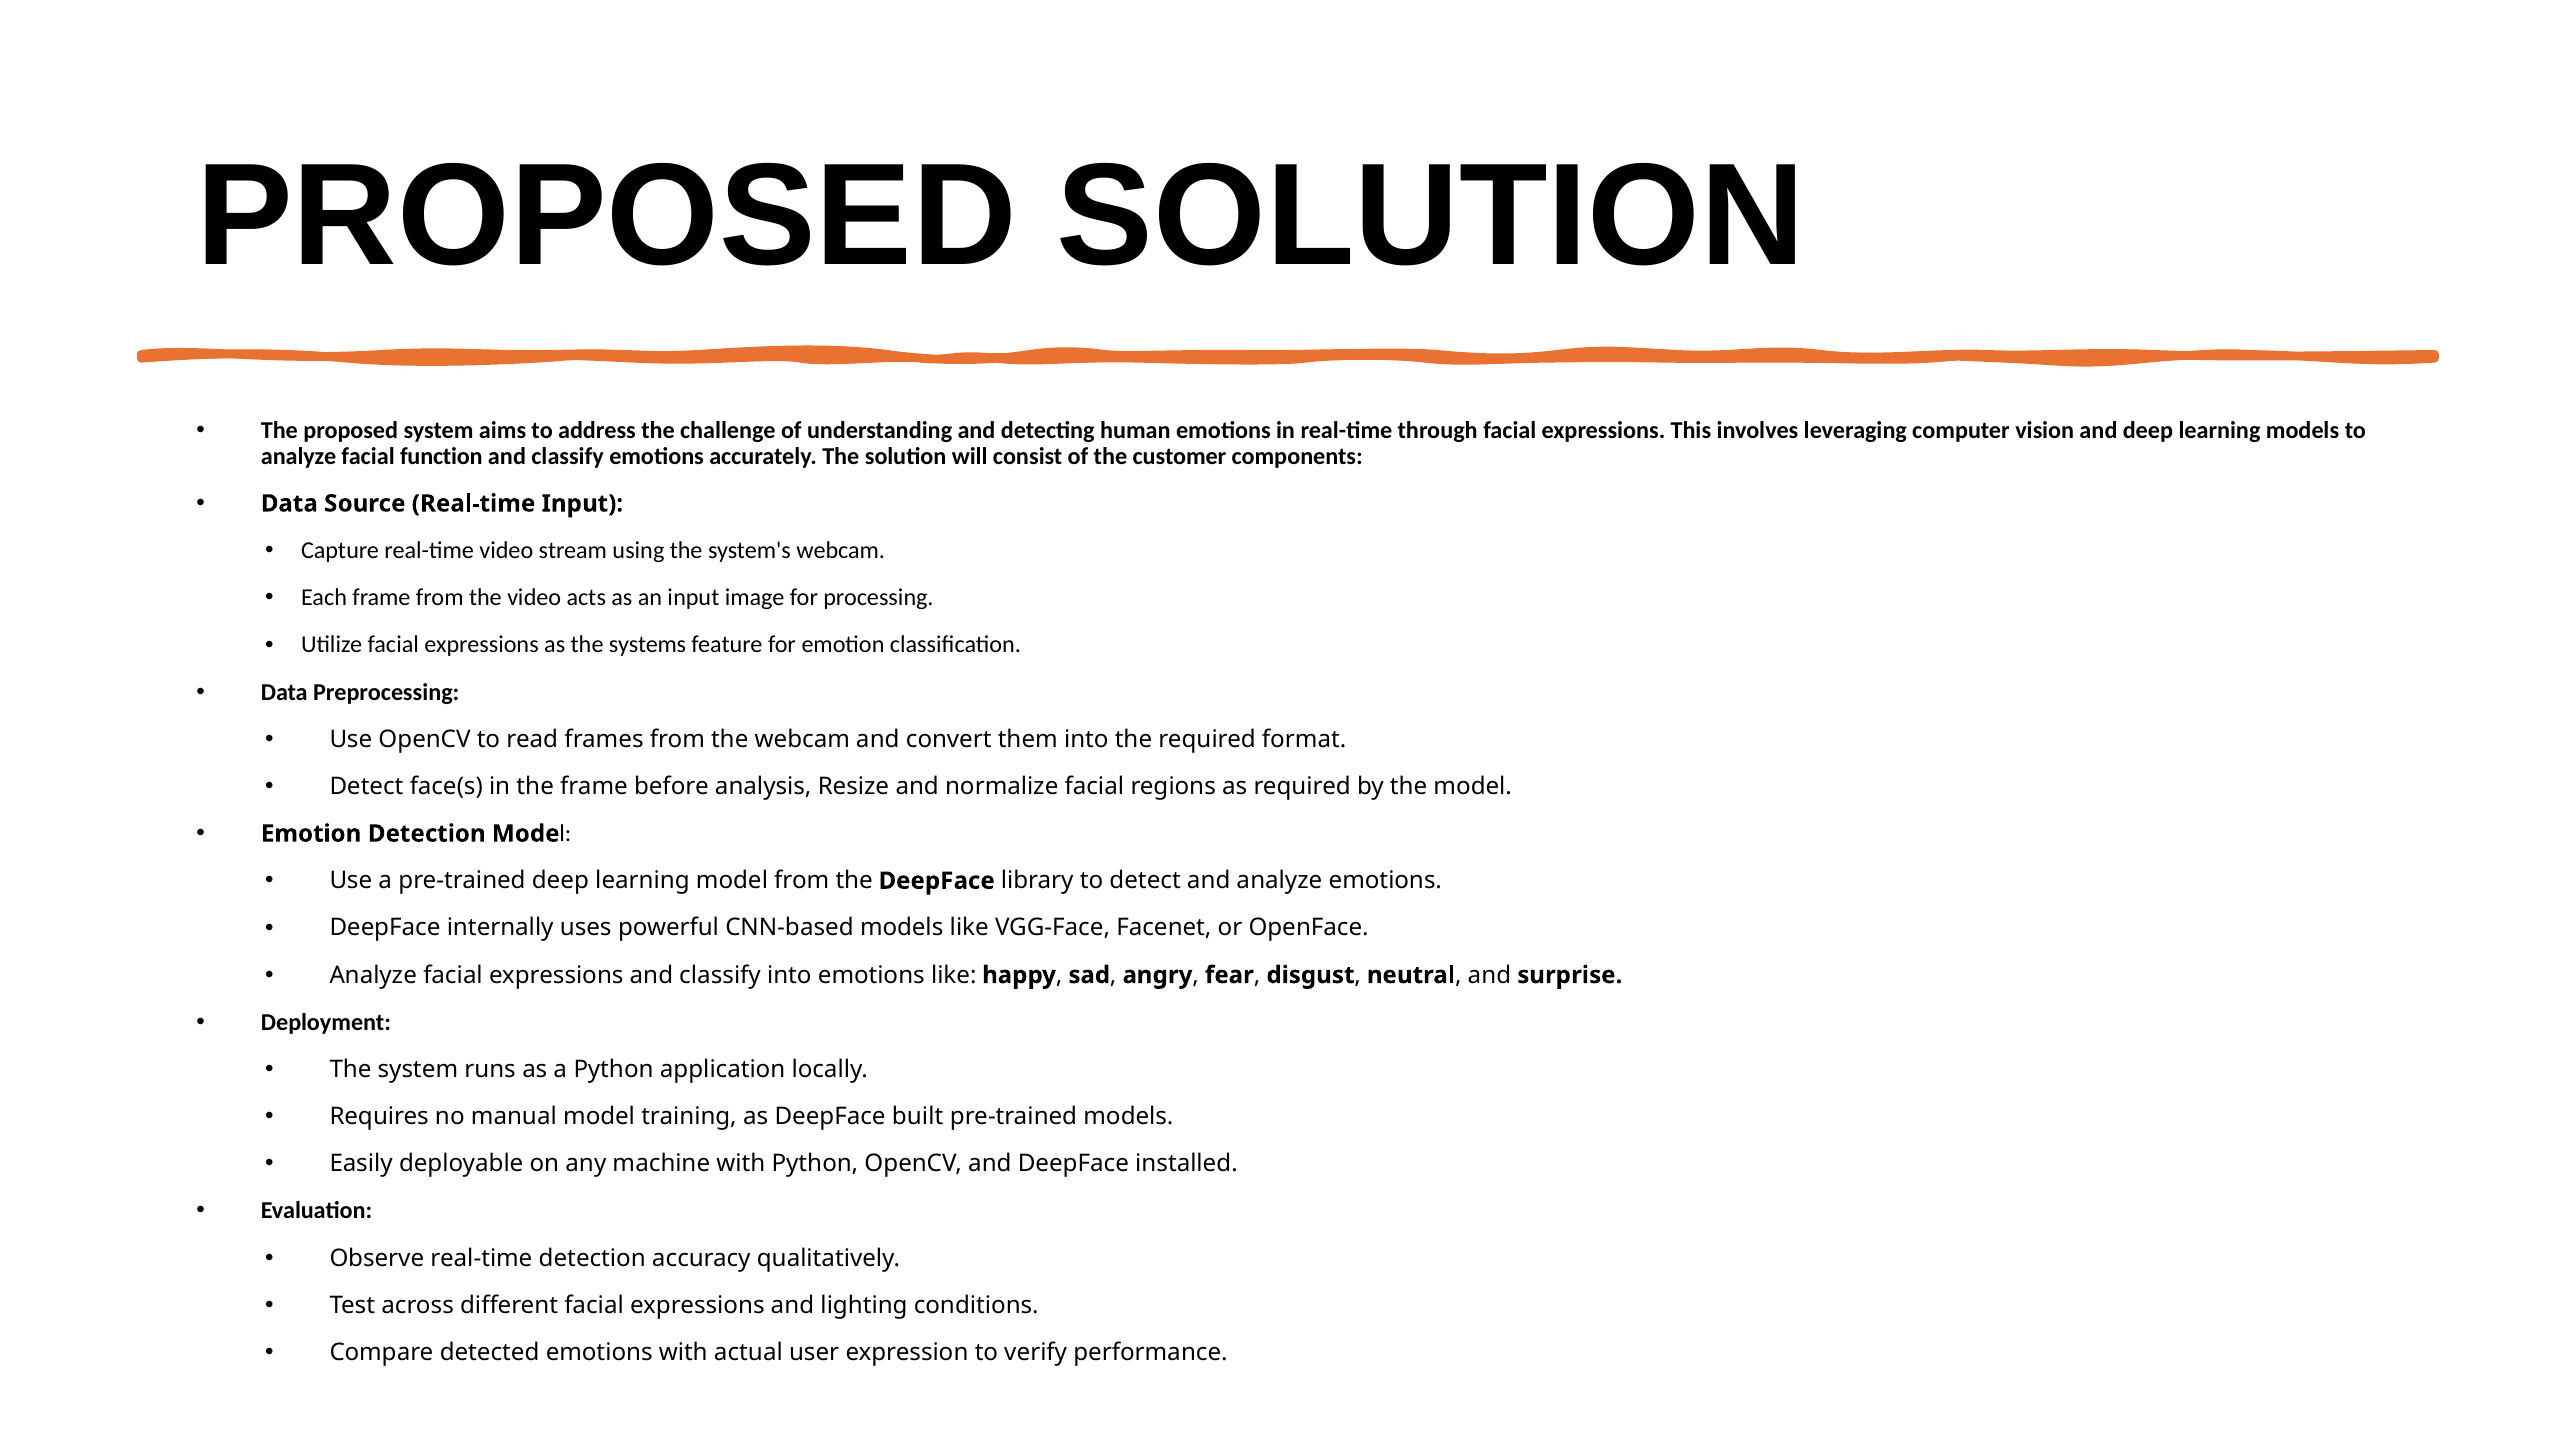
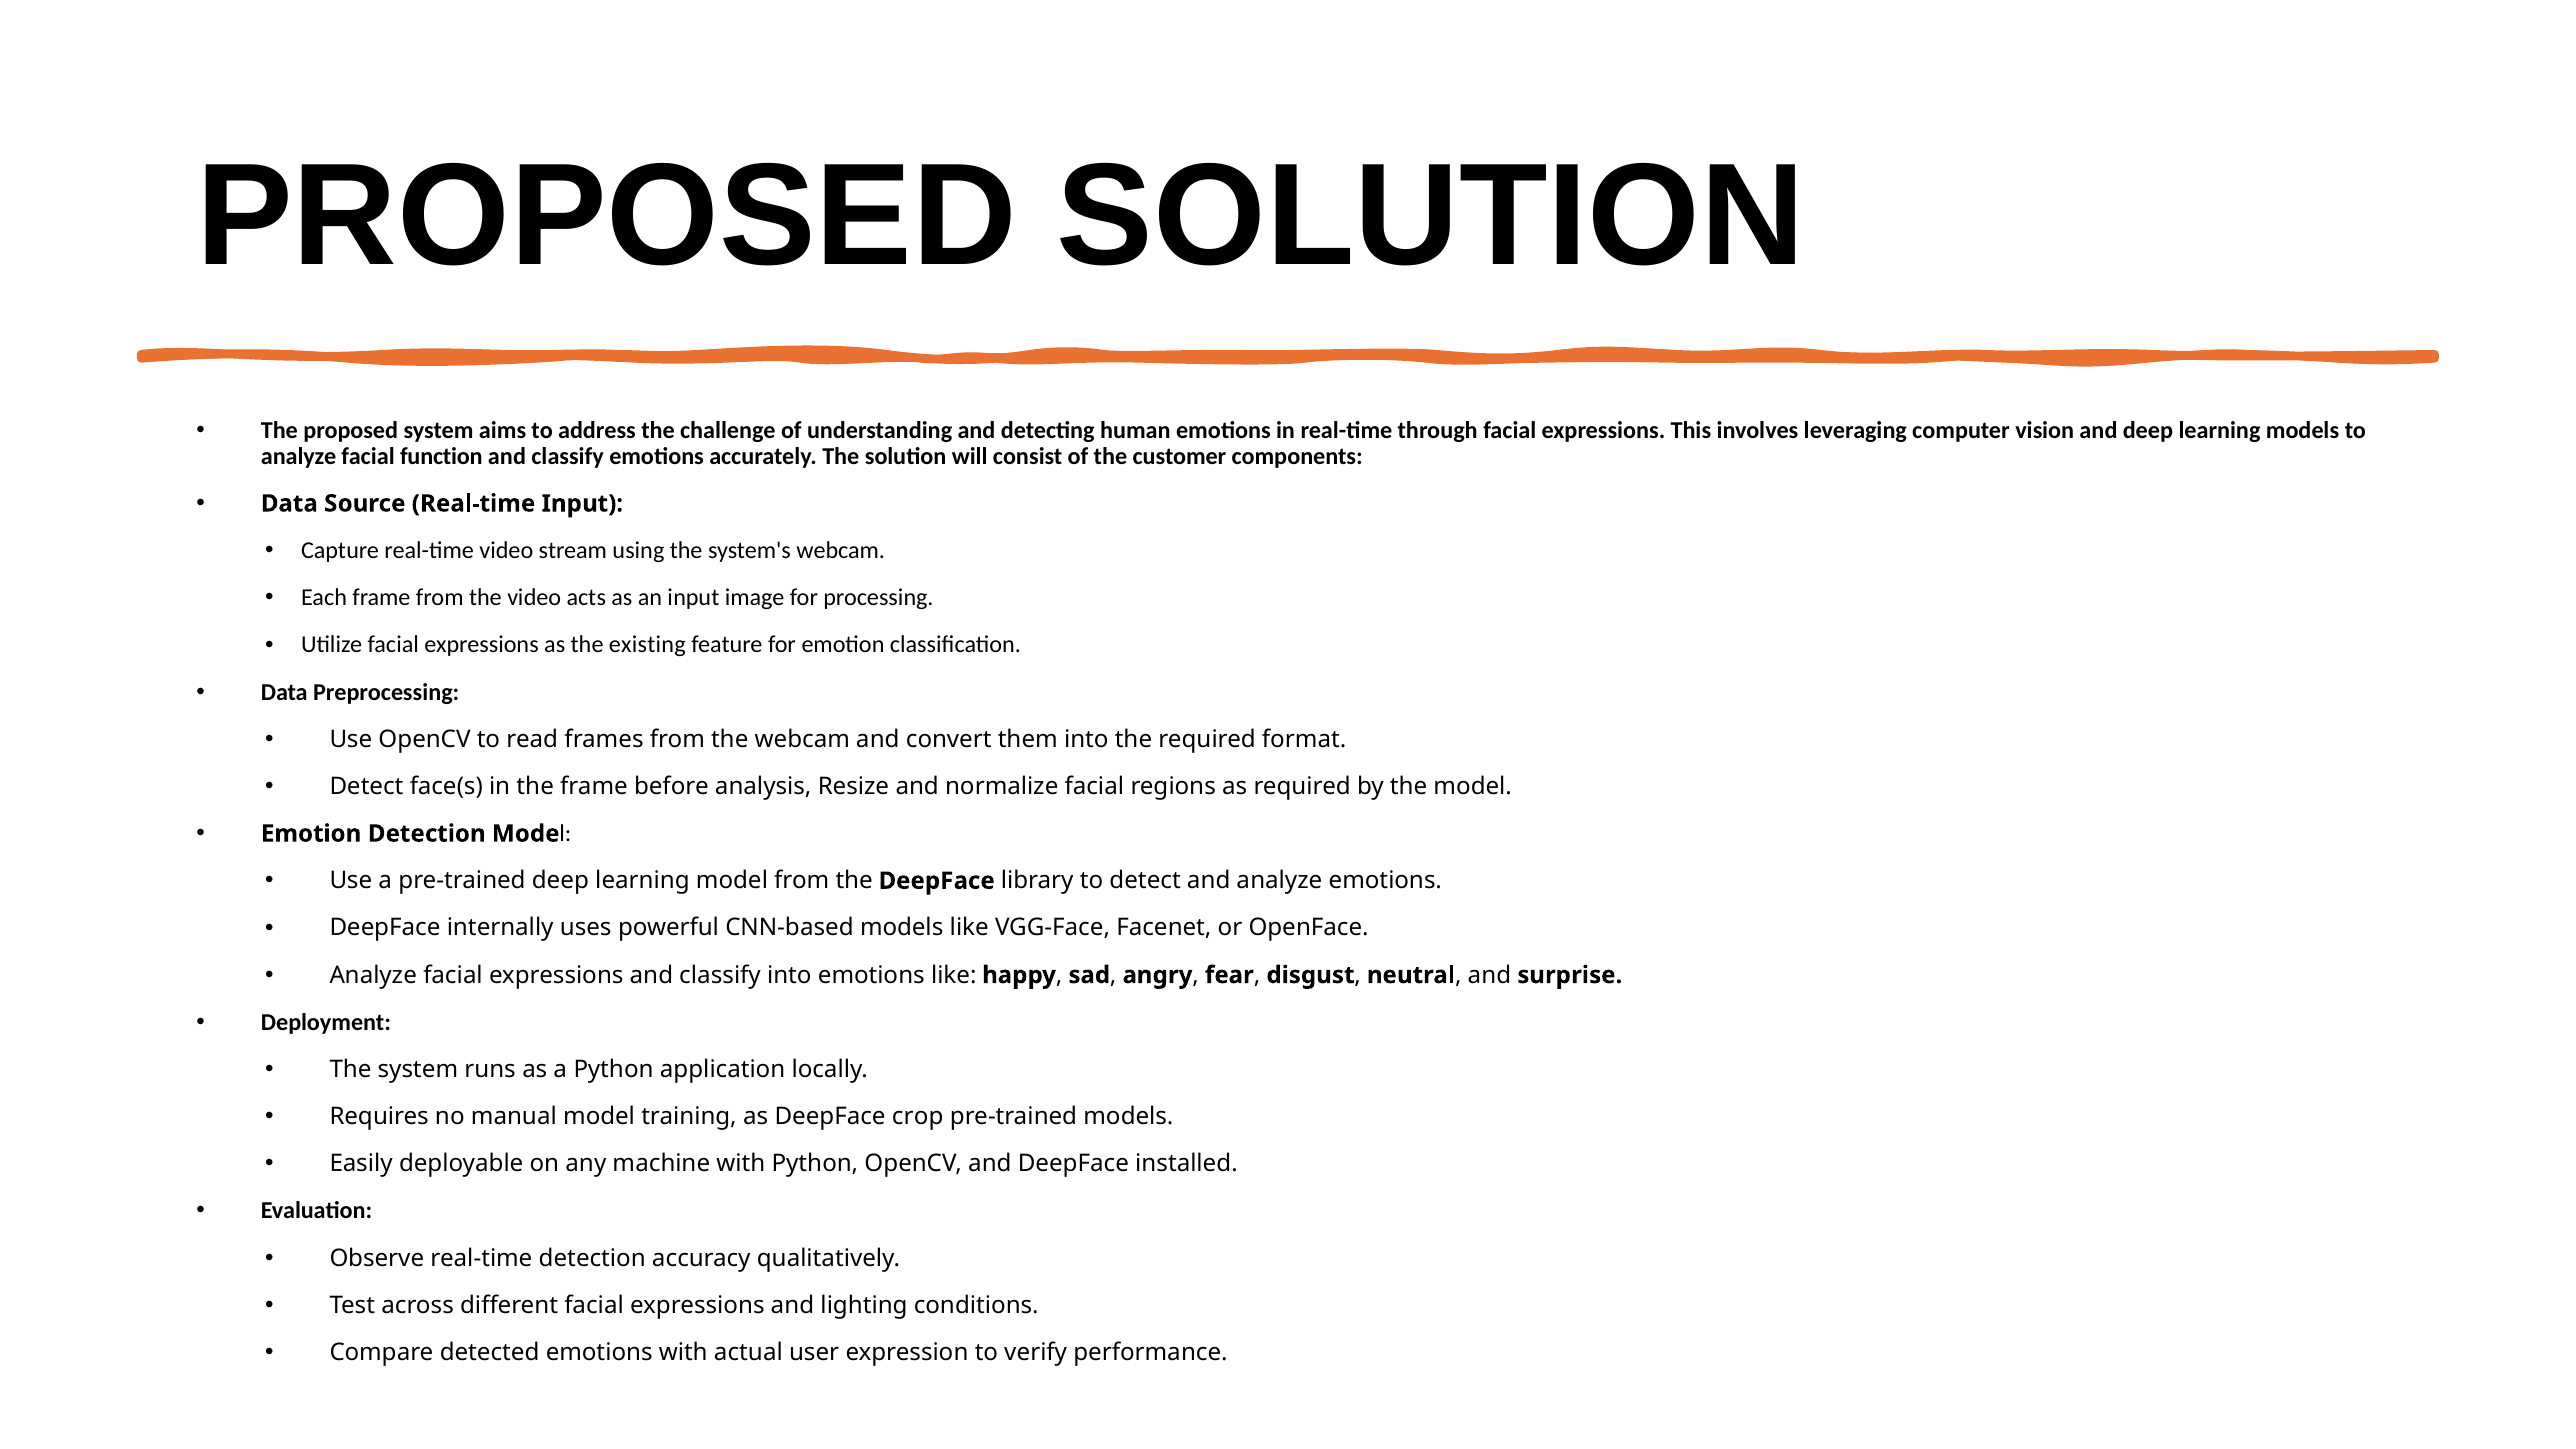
systems: systems -> existing
built: built -> crop
